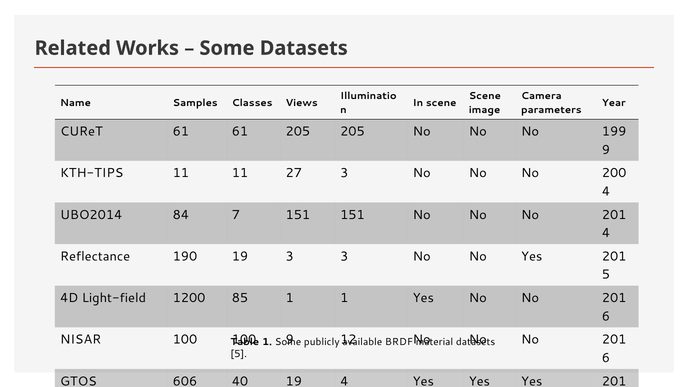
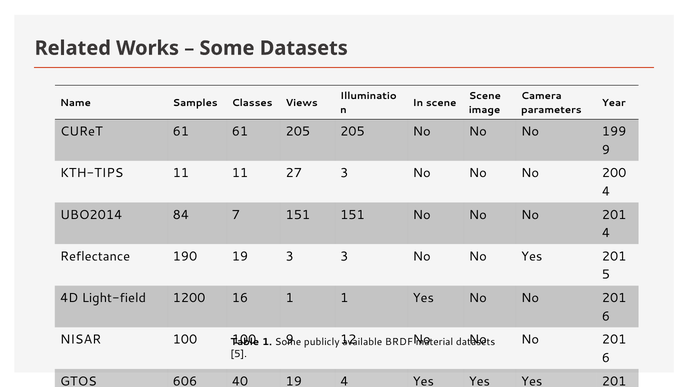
85: 85 -> 16
